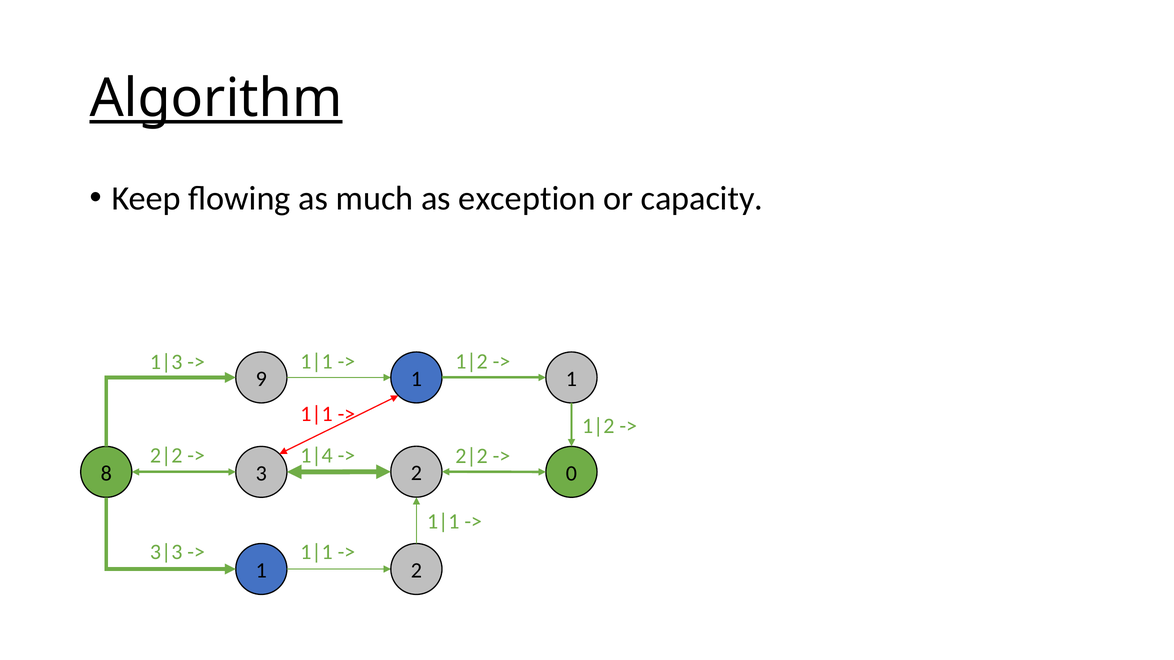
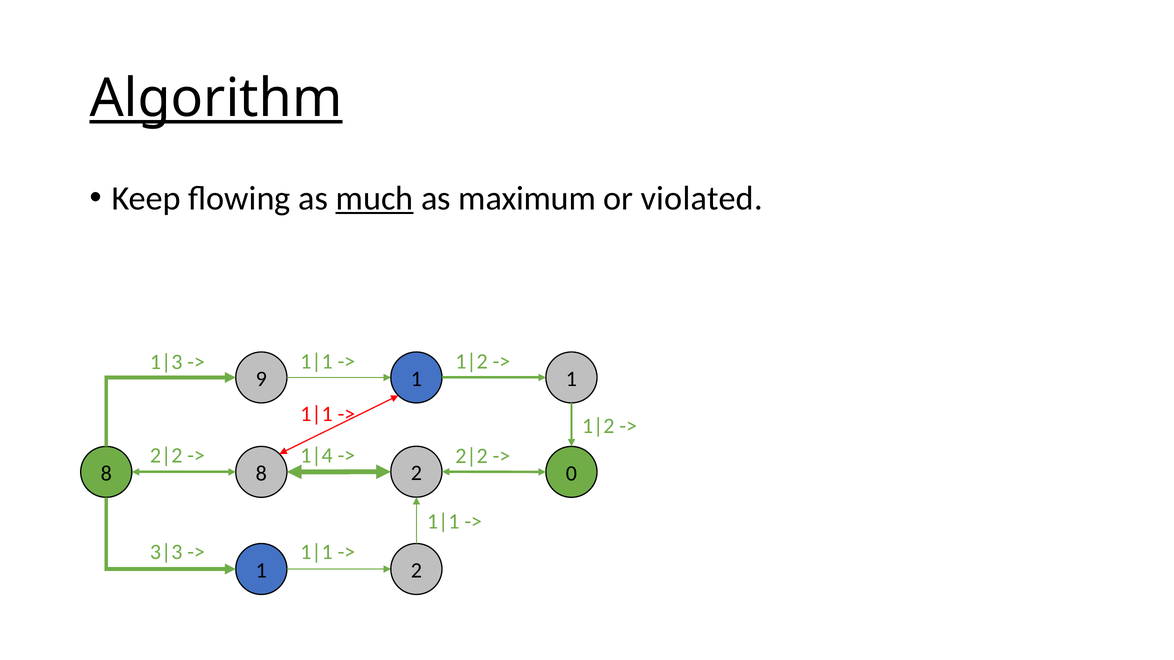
much underline: none -> present
exception: exception -> maximum
capacity: capacity -> violated
8 3: 3 -> 8
